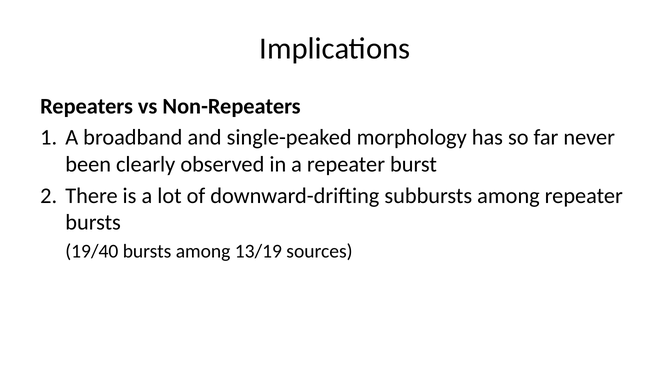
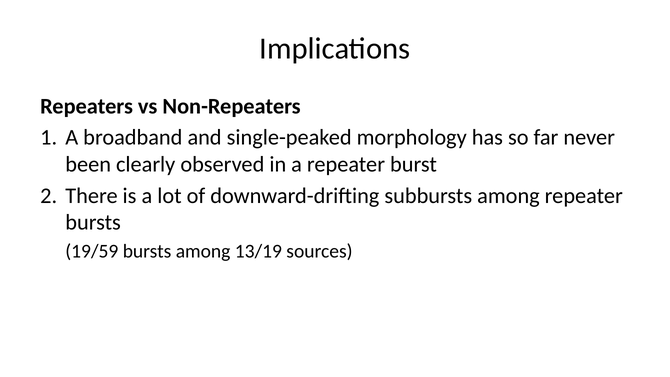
19/40: 19/40 -> 19/59
